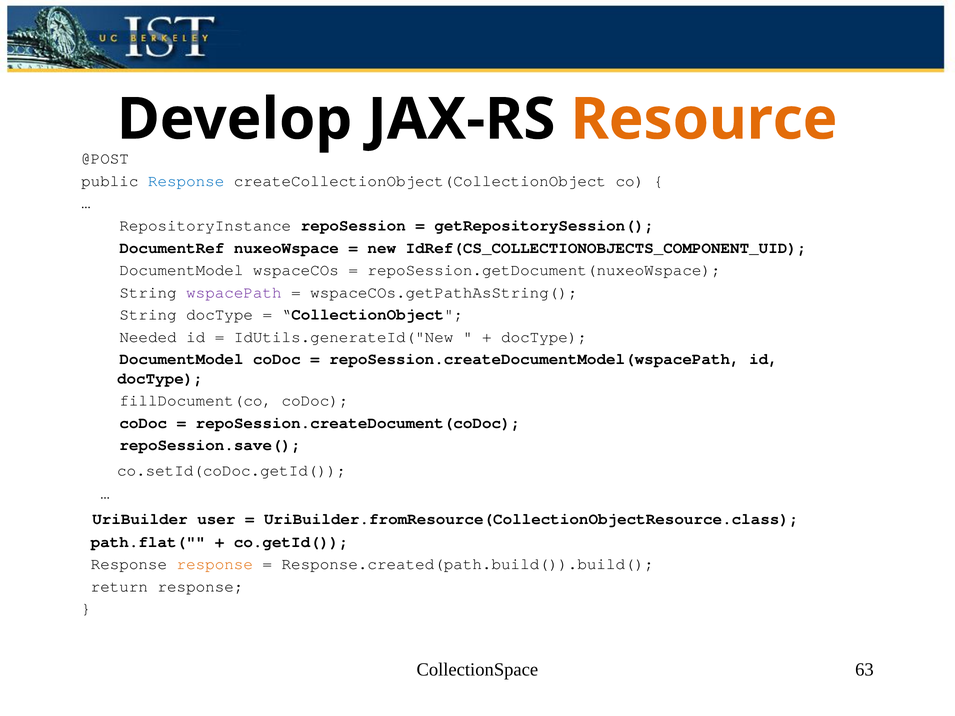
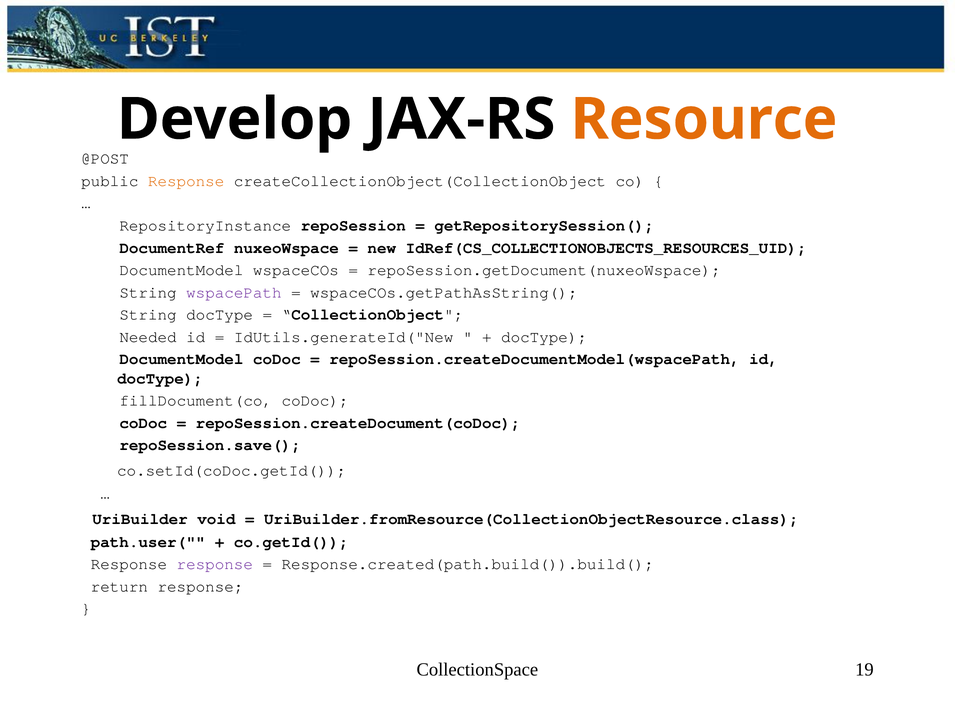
Response at (186, 181) colour: blue -> orange
IdRef(CS_COLLECTIONOBJECTS_COMPONENT_UID: IdRef(CS_COLLECTIONOBJECTS_COMPONENT_UID -> IdRef(CS_COLLECTIONOBJECTS_RESOURCES_UID
user: user -> void
path.flat(: path.flat( -> path.user(
response at (215, 564) colour: orange -> purple
63: 63 -> 19
